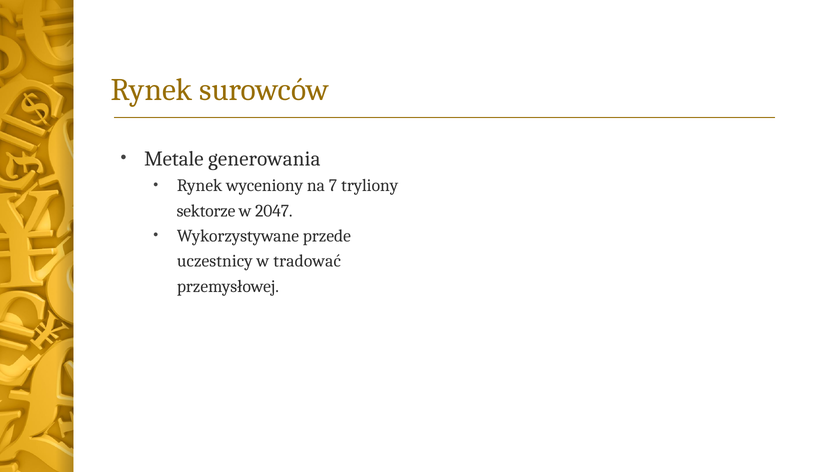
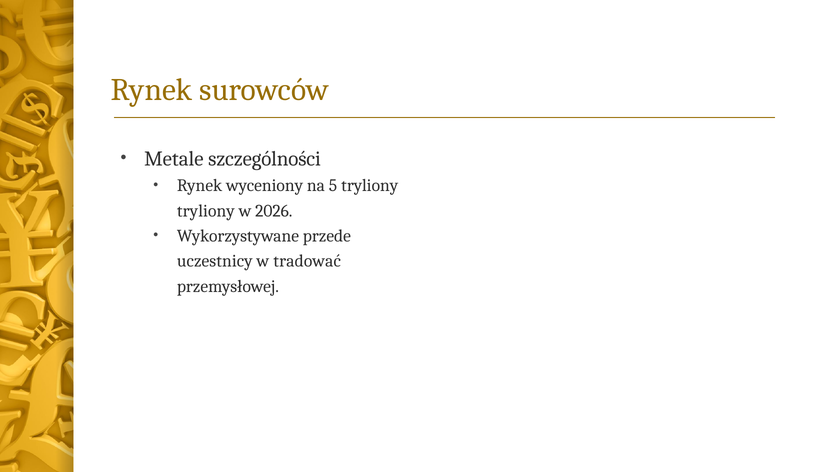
generowania: generowania -> szczególności
7: 7 -> 5
sektorze at (206, 211): sektorze -> tryliony
2047: 2047 -> 2026
